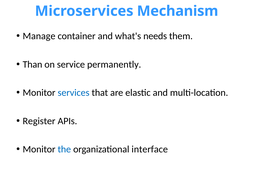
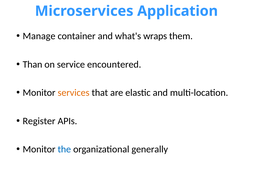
Mechanism: Mechanism -> Application
needs: needs -> wraps
permanently: permanently -> encountered
services colour: blue -> orange
interface: interface -> generally
